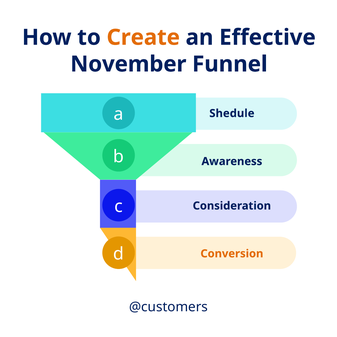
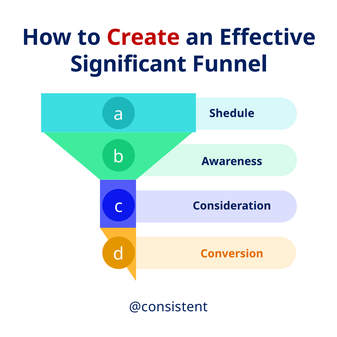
Create colour: orange -> red
November: November -> Significant
@customers: @customers -> @consistent
